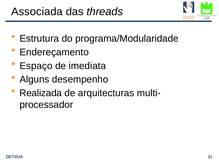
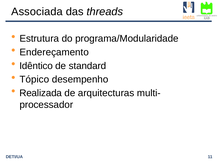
Espaço: Espaço -> Idêntico
imediata: imediata -> standard
Alguns: Alguns -> Tópico
